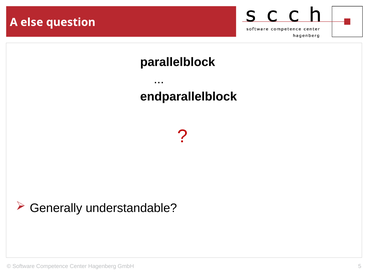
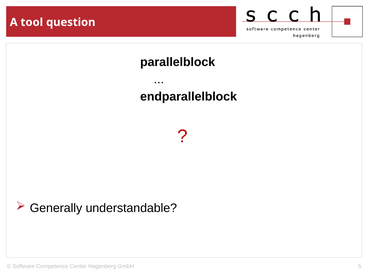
else: else -> tool
